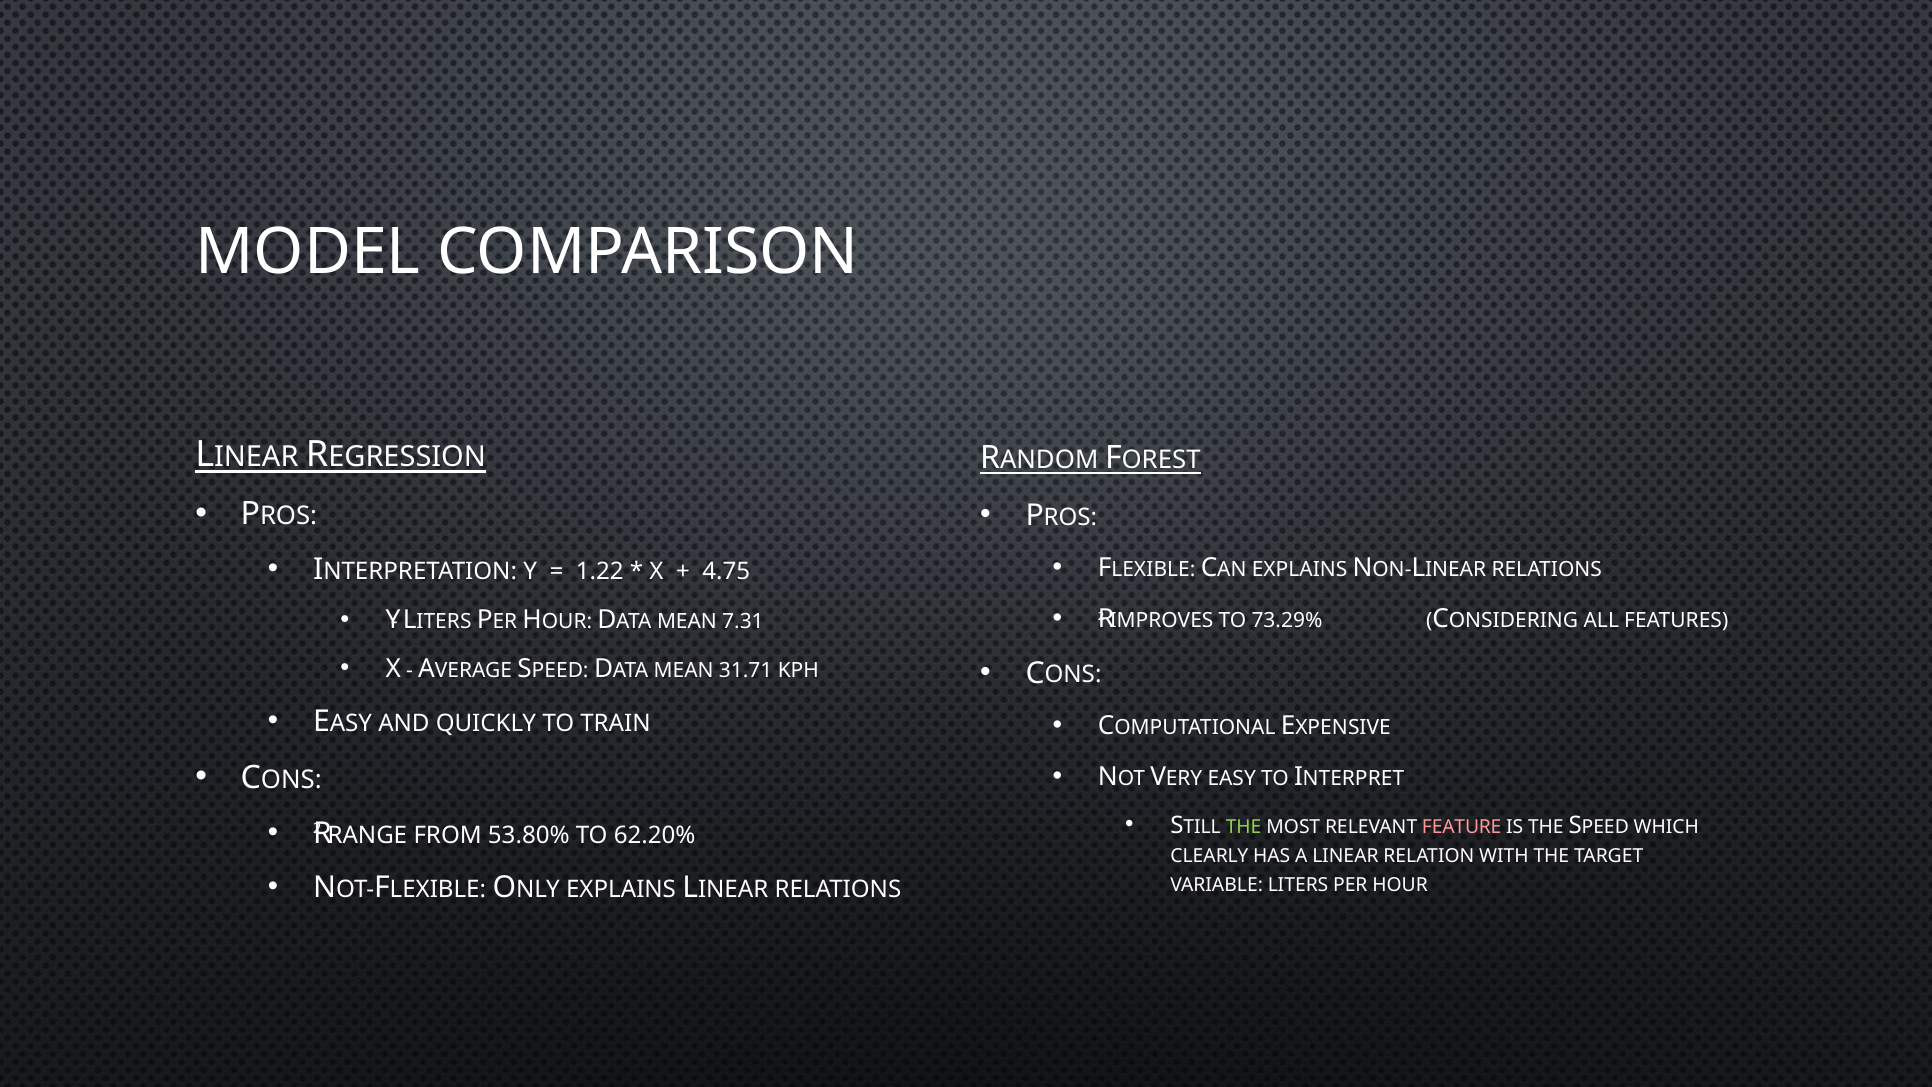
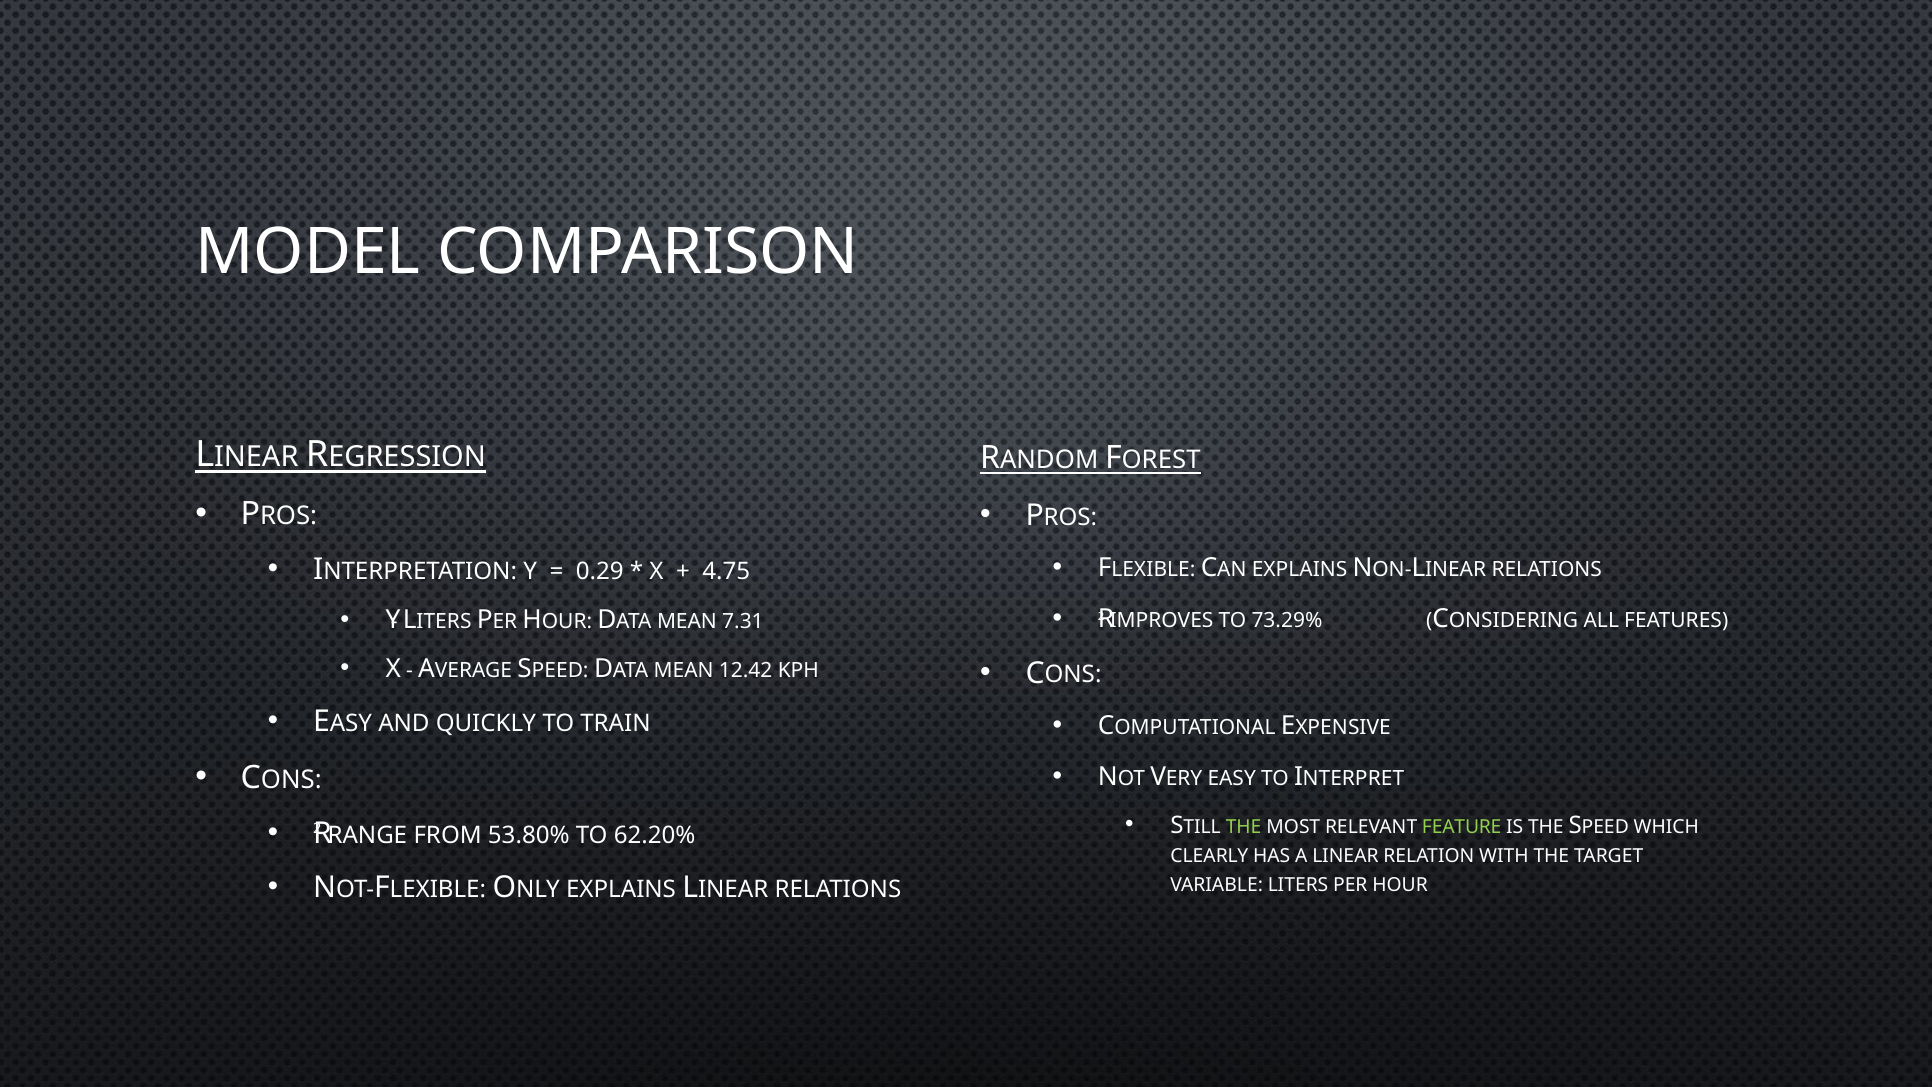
1.22: 1.22 -> 0.29
31.71: 31.71 -> 12.42
FEATURE colour: pink -> light green
